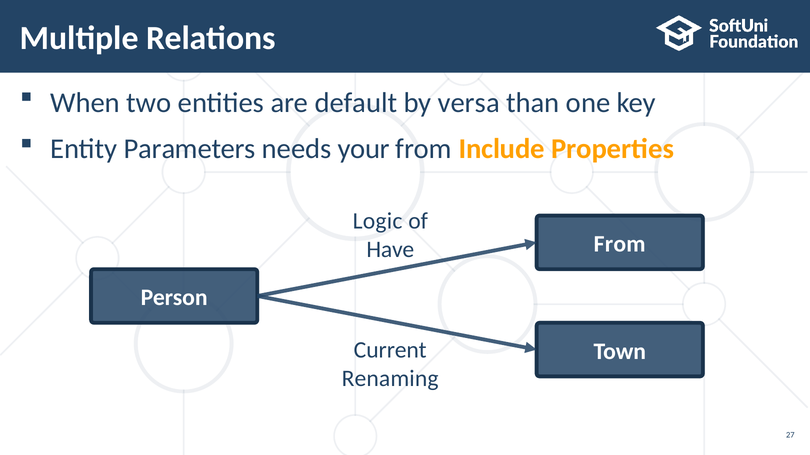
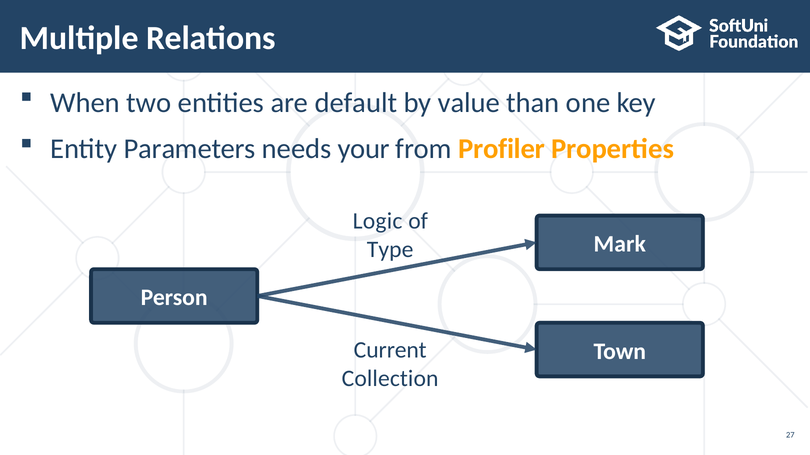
versa: versa -> value
Include: Include -> Profiler
From at (620, 244): From -> Mark
Have: Have -> Type
Renaming: Renaming -> Collection
